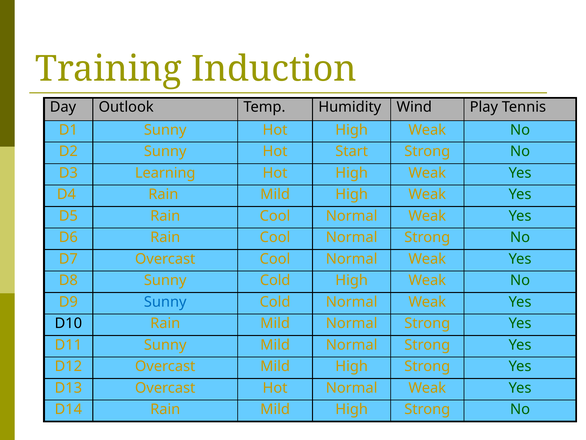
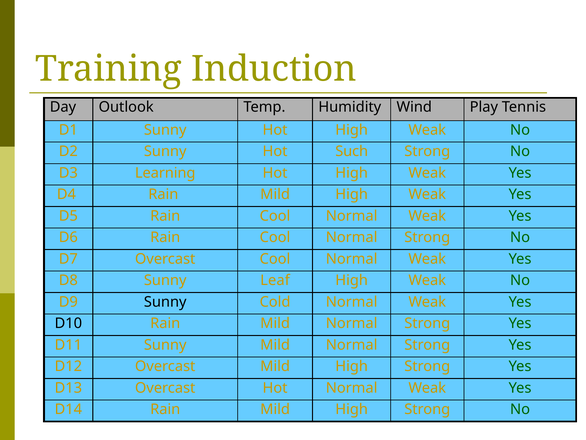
Start: Start -> Such
Cold at (275, 280): Cold -> Leaf
Sunny at (165, 302) colour: blue -> black
